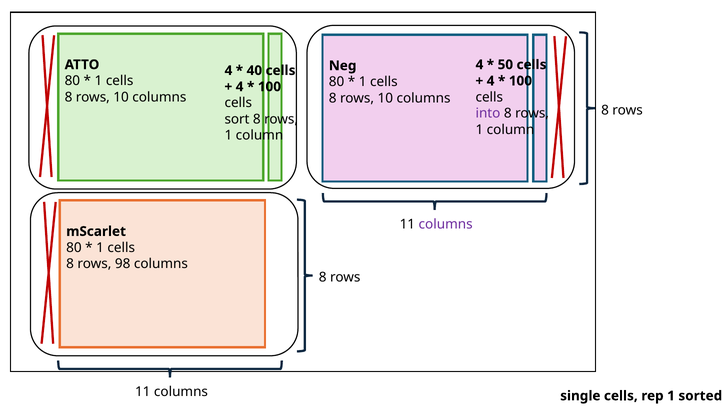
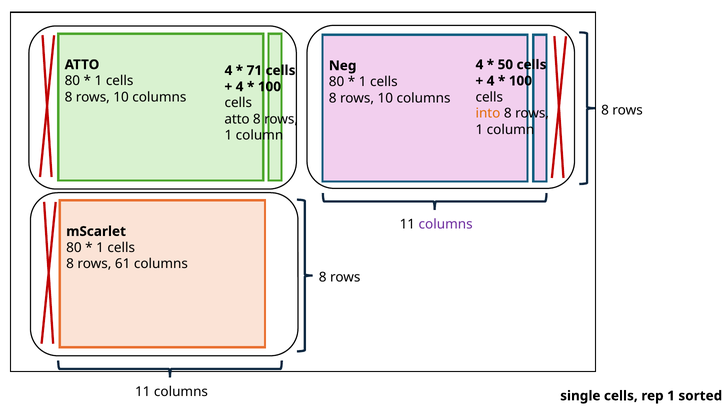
40: 40 -> 71
into colour: purple -> orange
sort at (237, 119): sort -> atto
98: 98 -> 61
